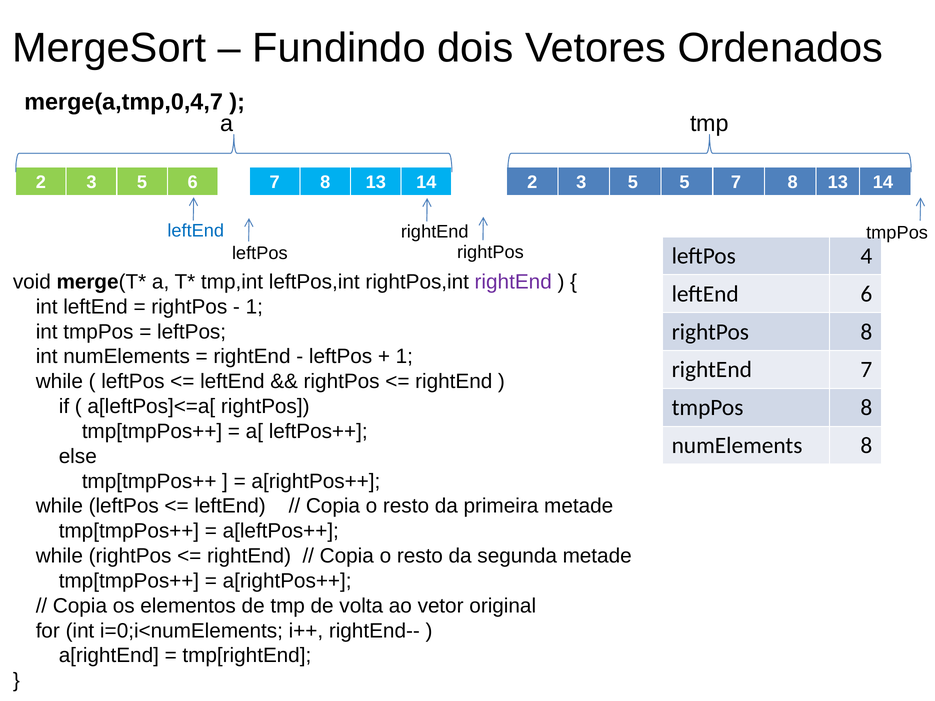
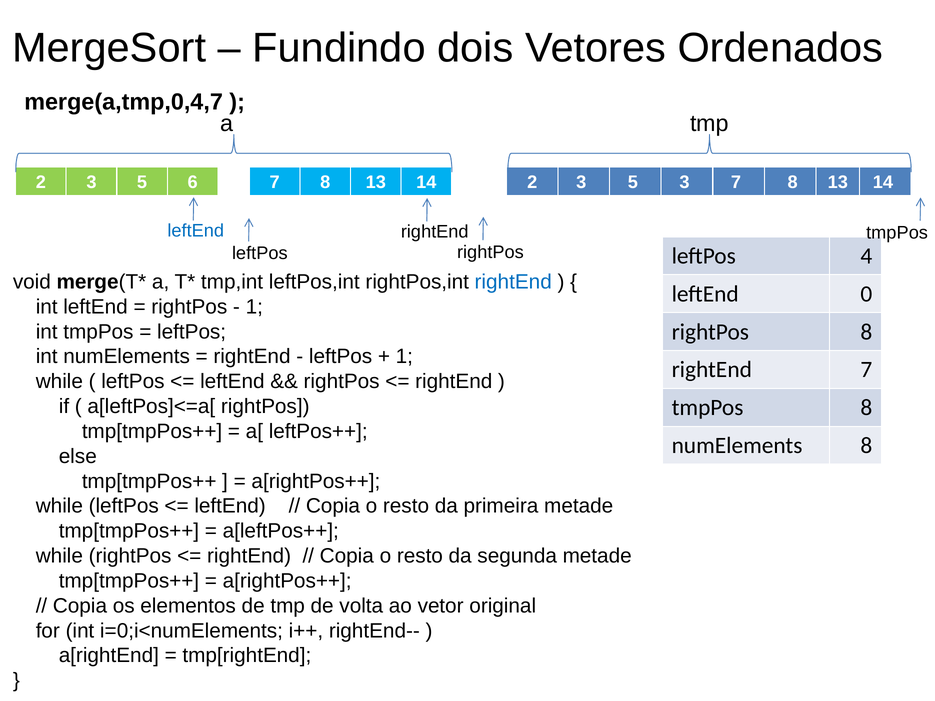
5 5: 5 -> 3
rightEnd at (513, 282) colour: purple -> blue
leftEnd 6: 6 -> 0
